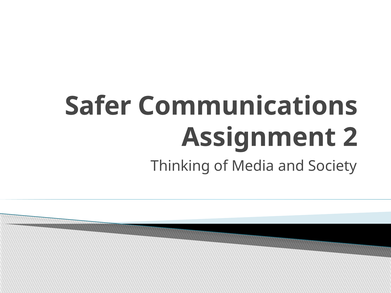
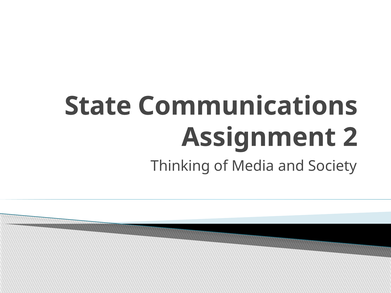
Safer: Safer -> State
